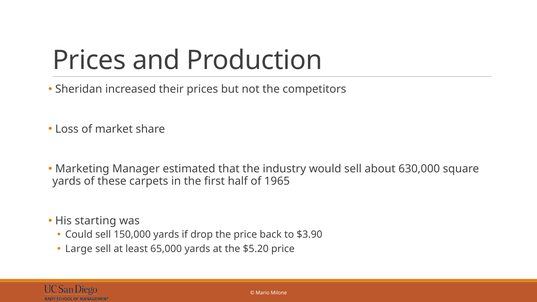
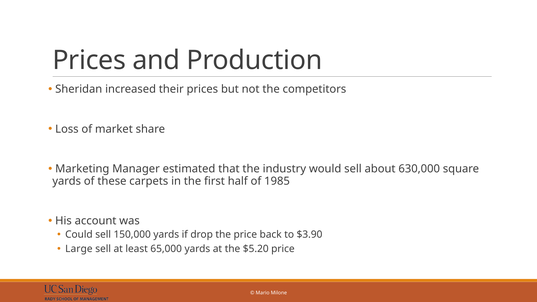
1965: 1965 -> 1985
starting: starting -> account
